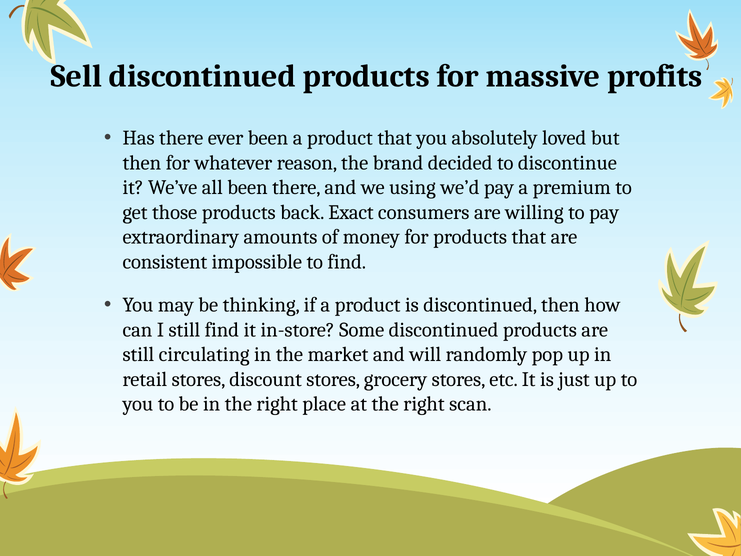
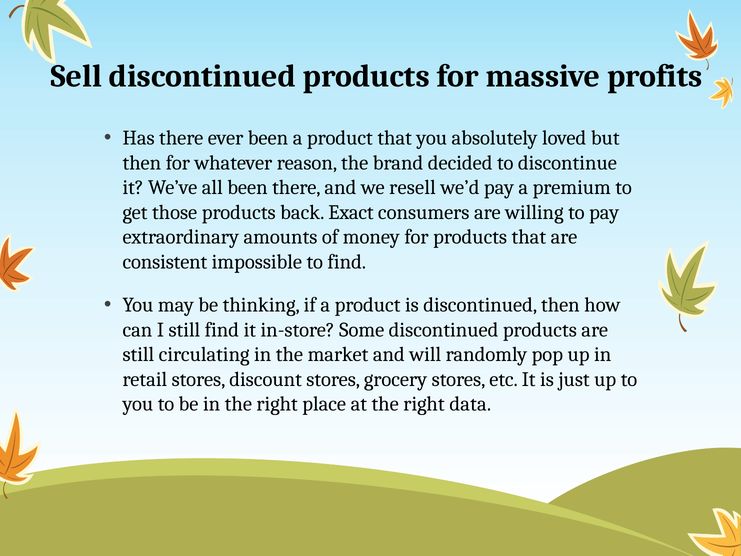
using: using -> resell
scan: scan -> data
